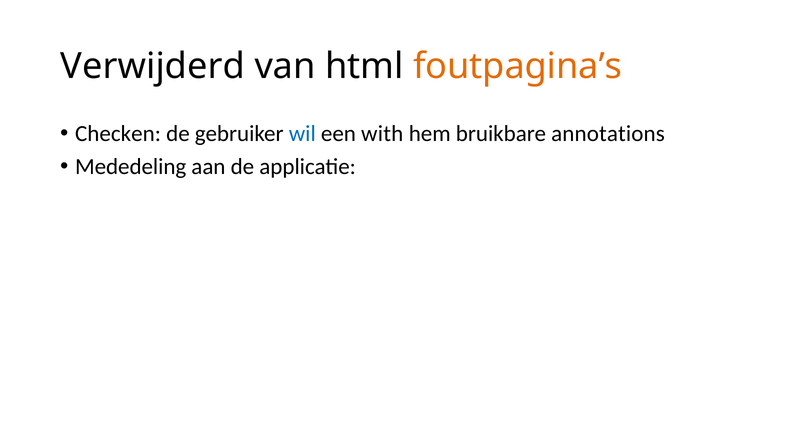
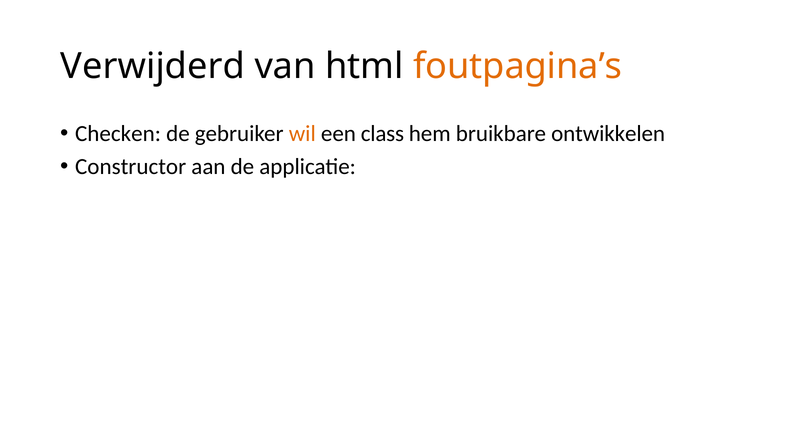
wil colour: blue -> orange
with: with -> class
annotations: annotations -> ontwikkelen
Mededeling: Mededeling -> Constructor
